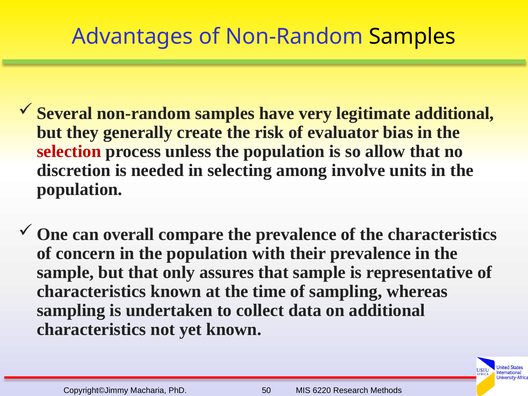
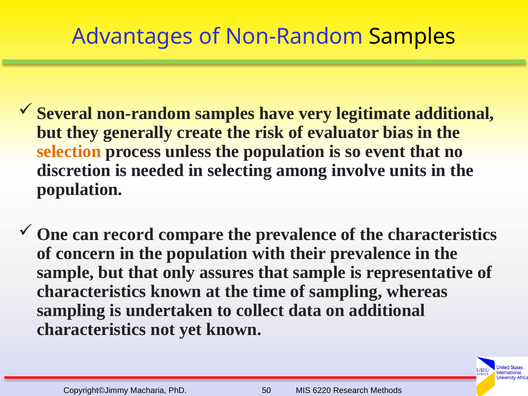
selection colour: red -> orange
allow: allow -> event
overall: overall -> record
